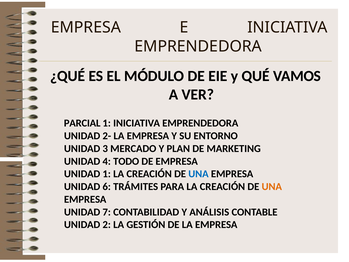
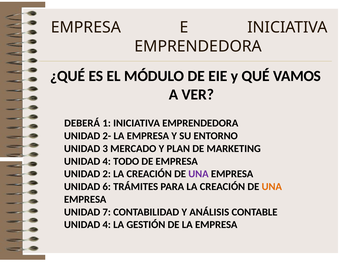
PARCIAL: PARCIAL -> DEBERÁ
UNIDAD 1: 1 -> 2
UNA at (198, 174) colour: blue -> purple
2 at (107, 225): 2 -> 4
